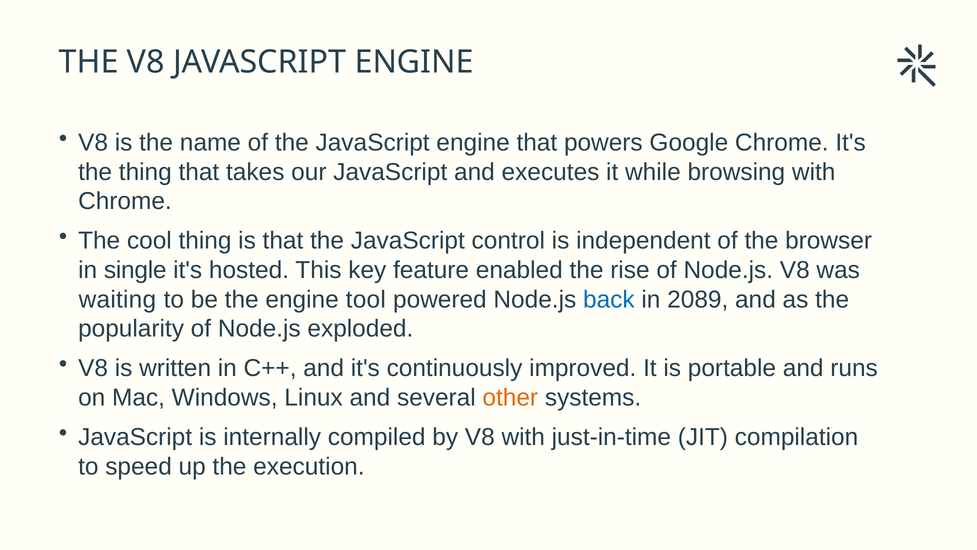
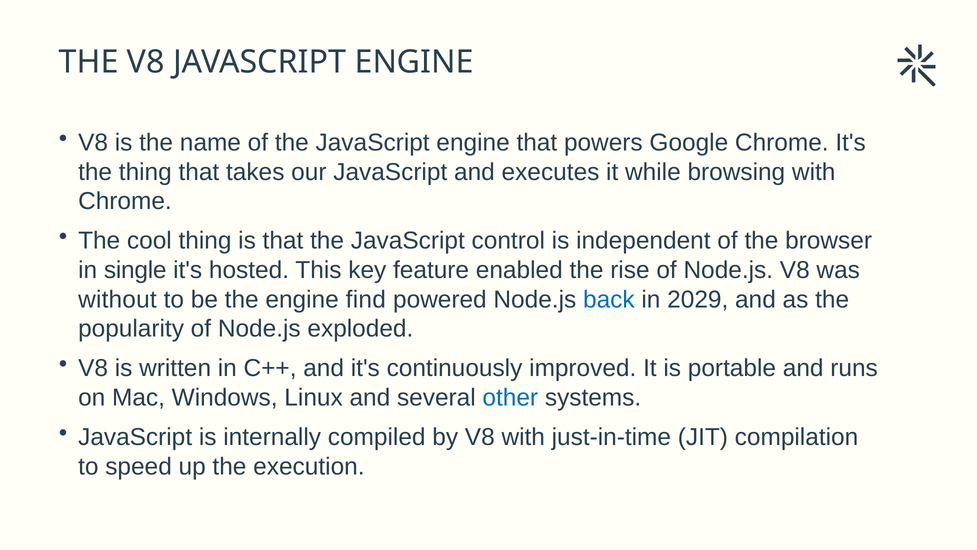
waiting: waiting -> without
tool: tool -> find
2089: 2089 -> 2029
other colour: orange -> blue
